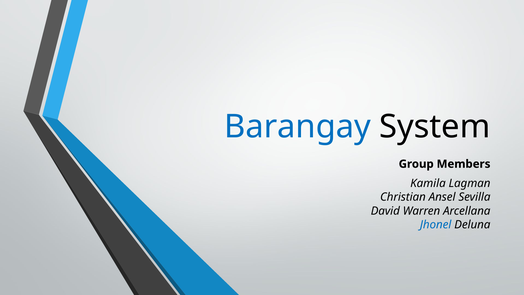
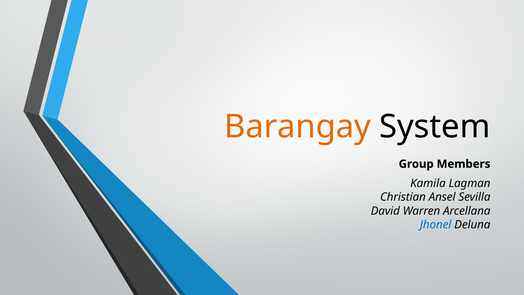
Barangay colour: blue -> orange
